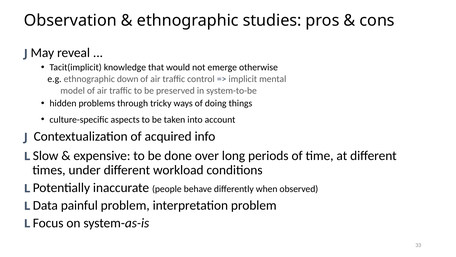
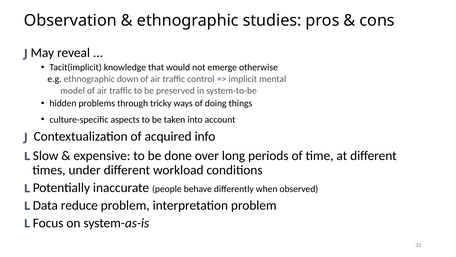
painful: painful -> reduce
